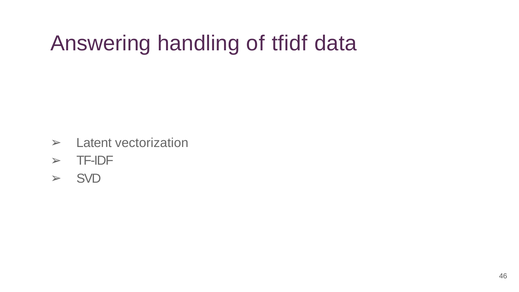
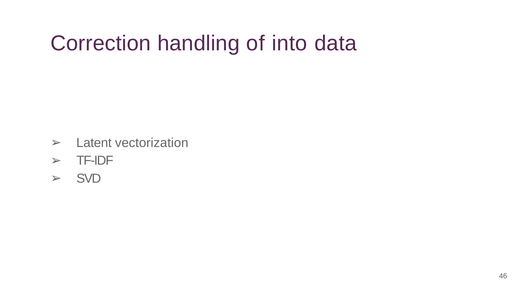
Answering: Answering -> Correction
tfidf: tfidf -> into
